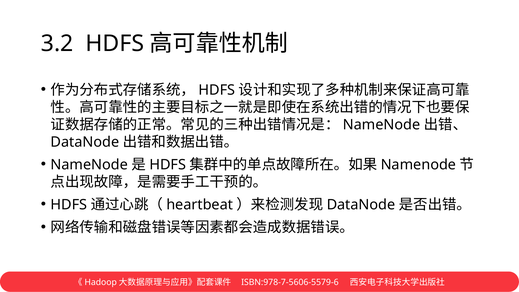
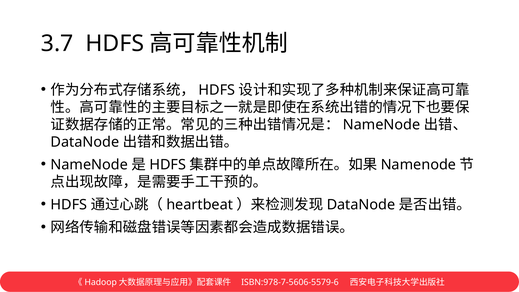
3.2: 3.2 -> 3.7
